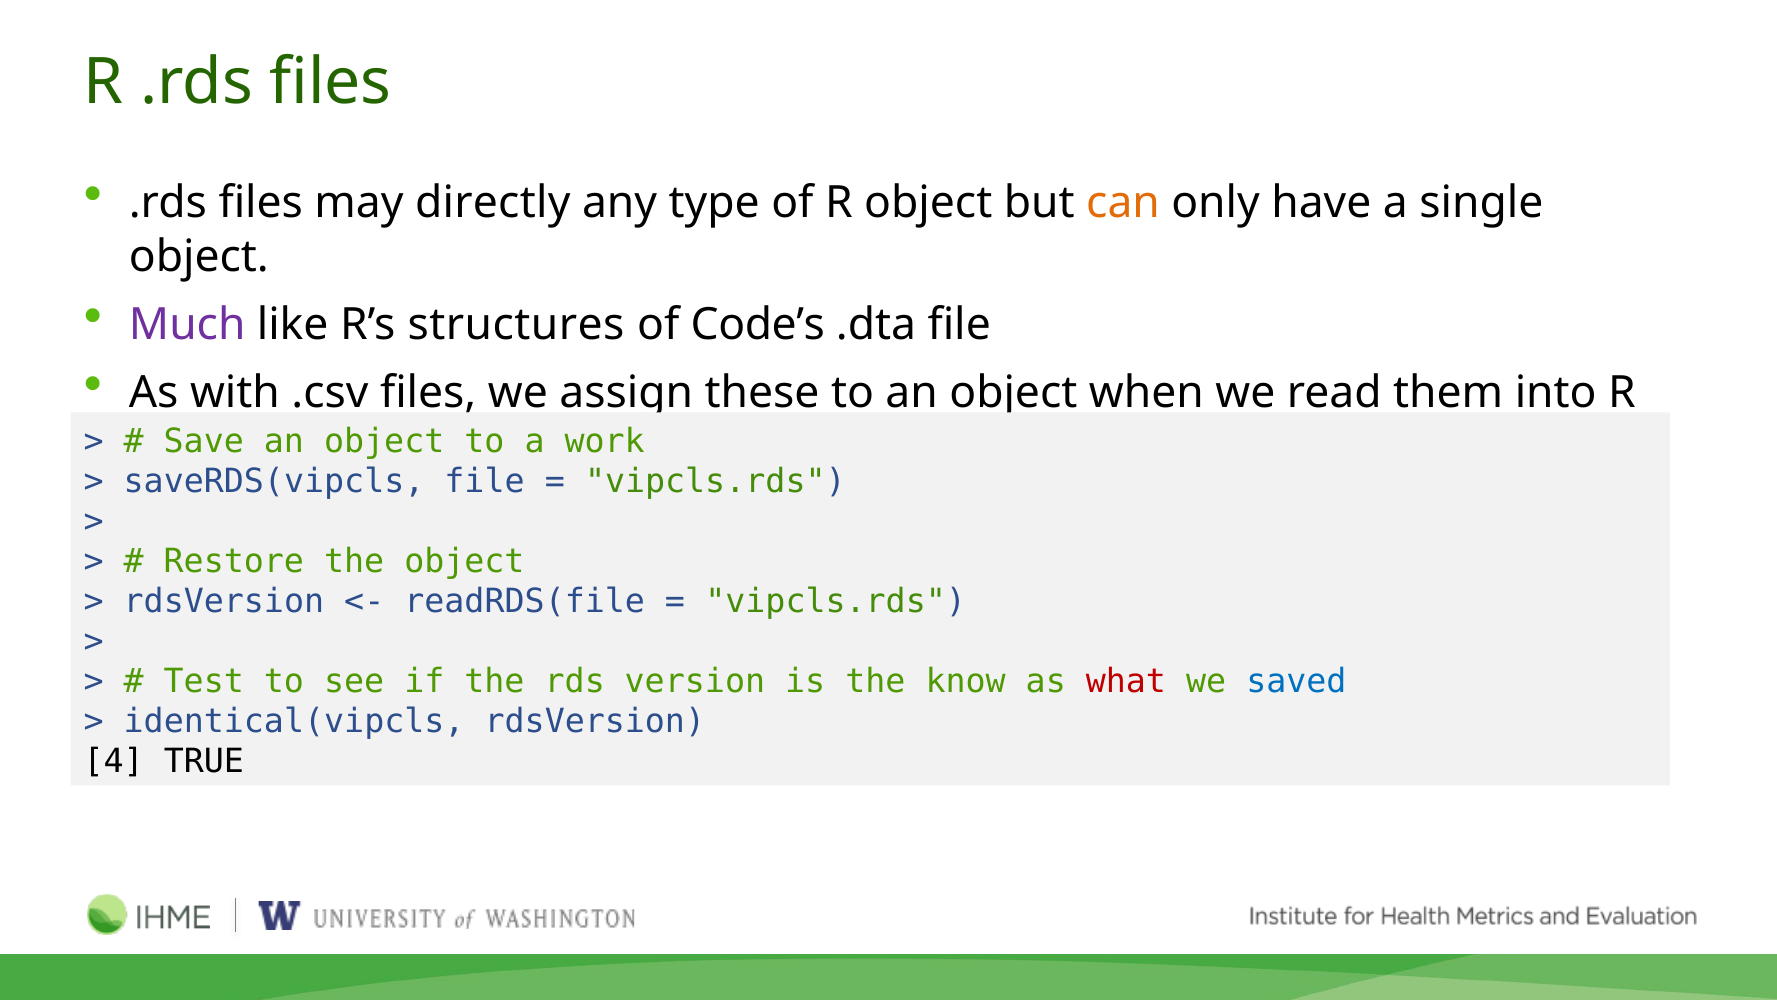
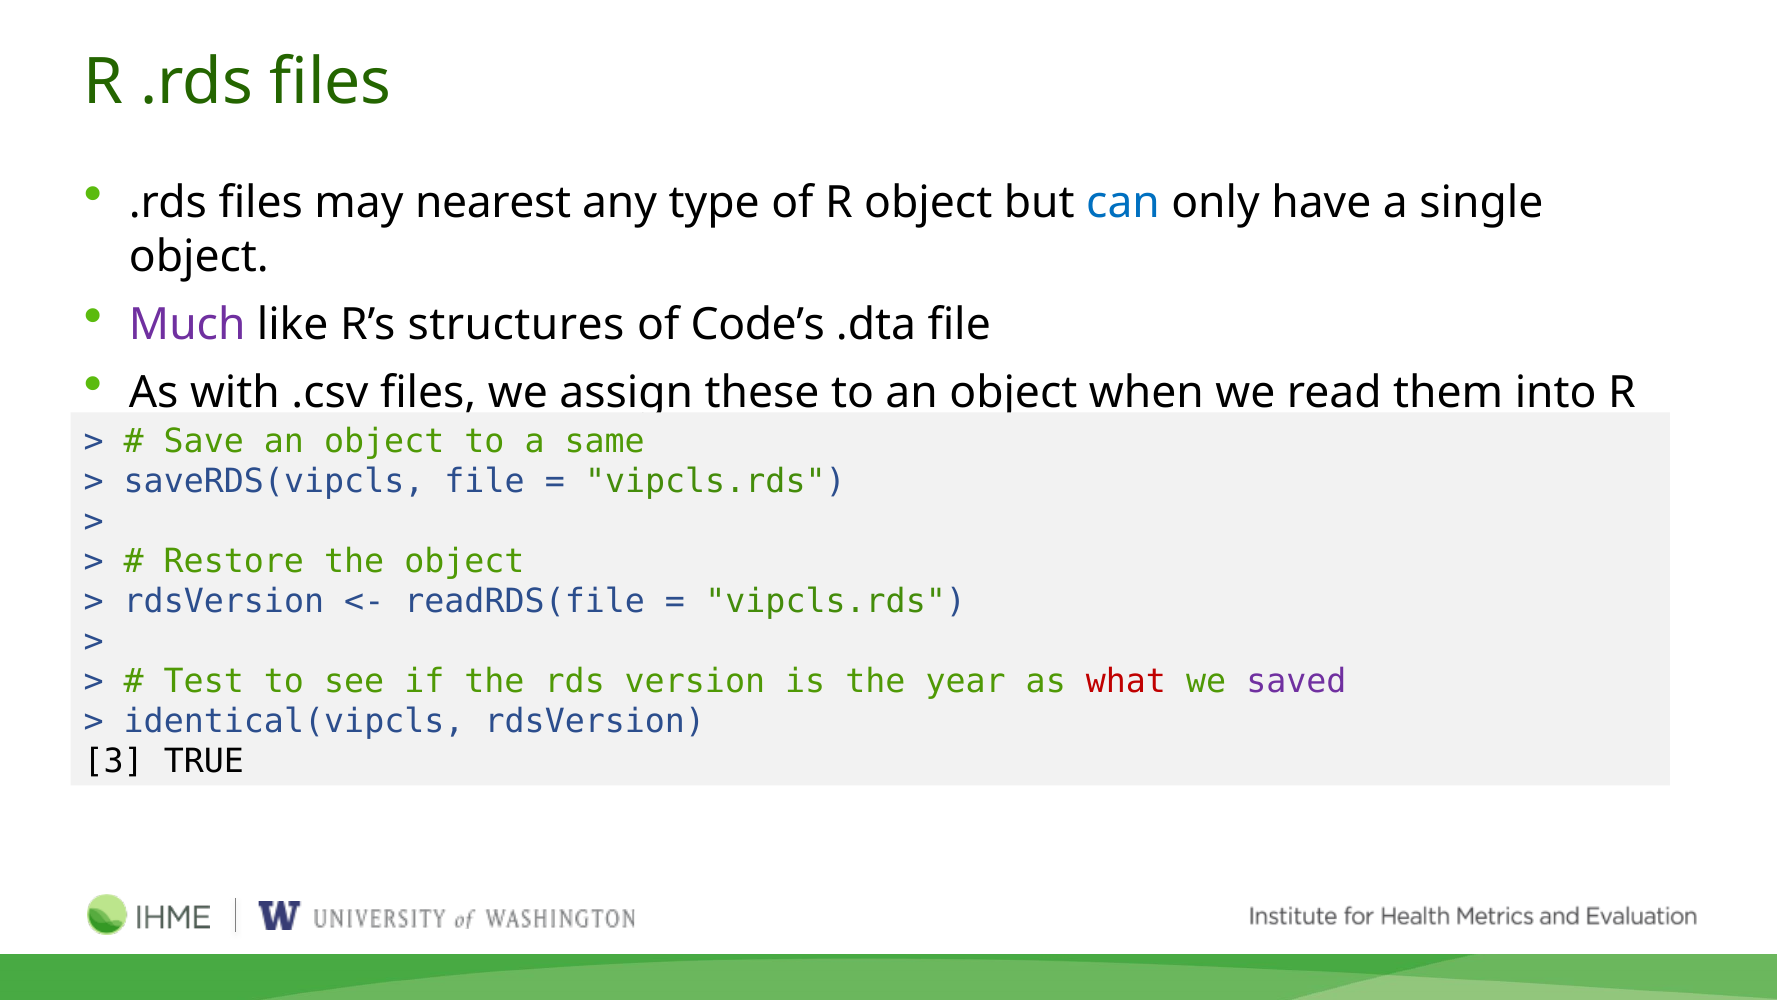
directly: directly -> nearest
can colour: orange -> blue
work: work -> same
know: know -> year
saved colour: blue -> purple
4: 4 -> 3
